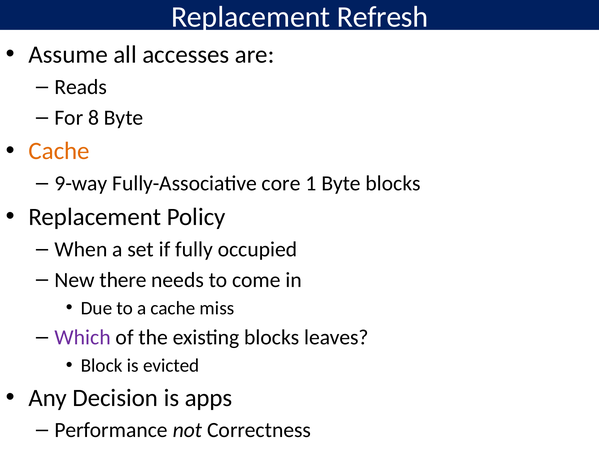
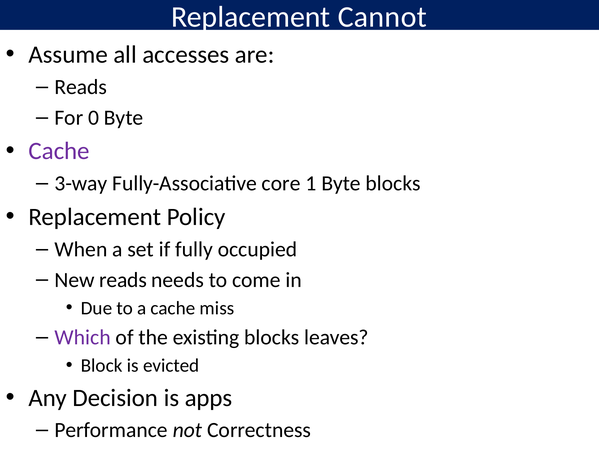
Refresh: Refresh -> Cannot
8: 8 -> 0
Cache at (59, 151) colour: orange -> purple
9-way: 9-way -> 3-way
New there: there -> reads
